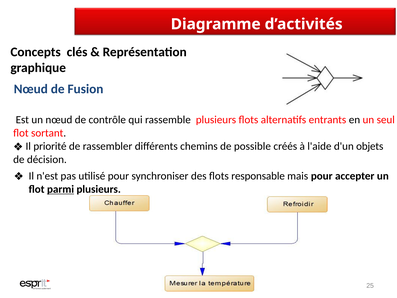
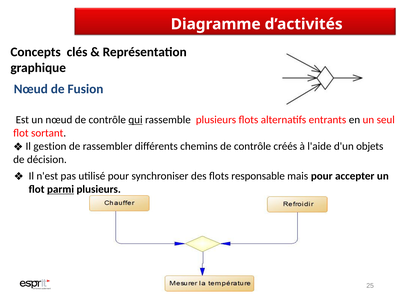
qui underline: none -> present
priorité: priorité -> gestion
chemins de possible: possible -> contrôle
